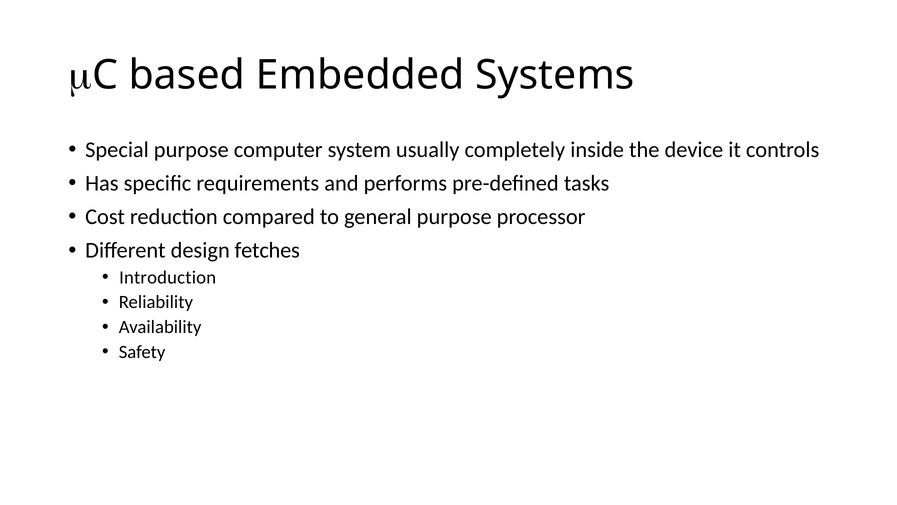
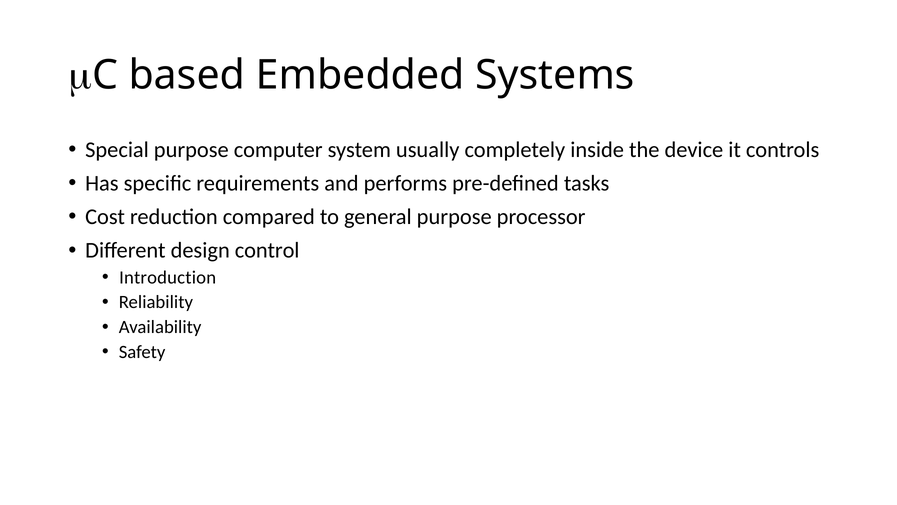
fetches: fetches -> control
